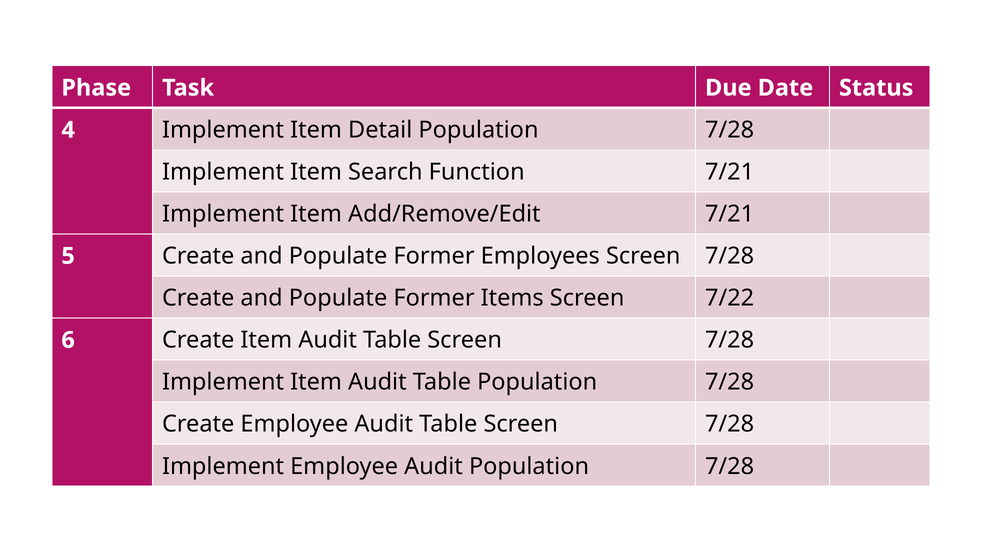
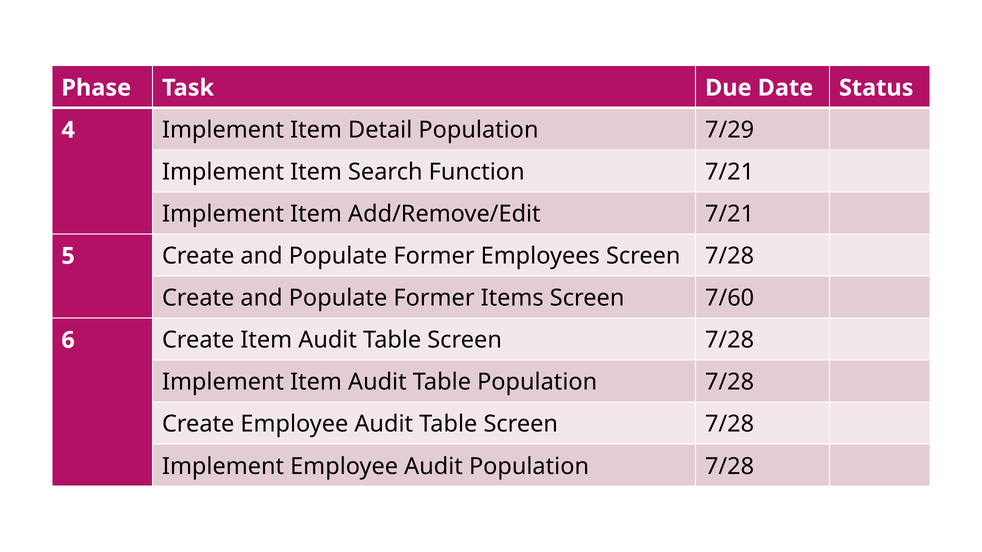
Detail Population 7/28: 7/28 -> 7/29
7/22: 7/22 -> 7/60
